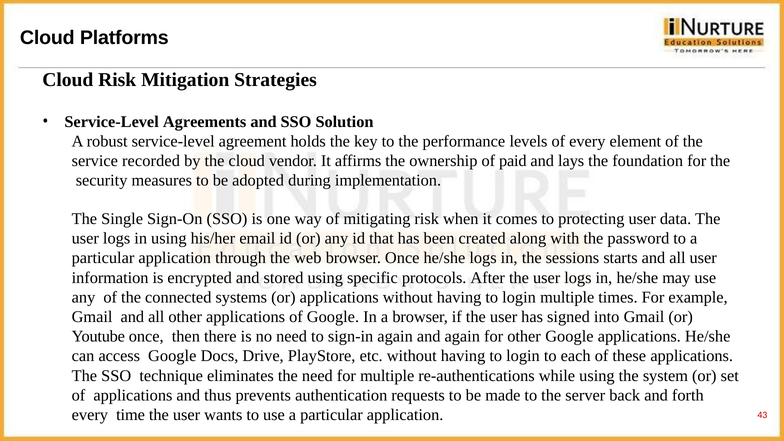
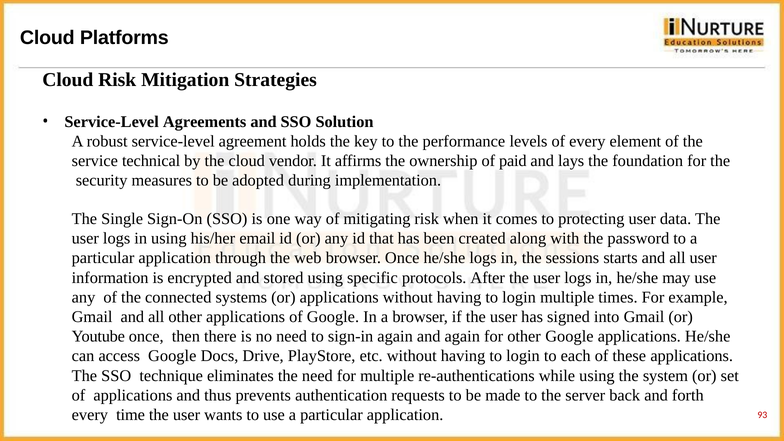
recorded: recorded -> technical
43: 43 -> 93
